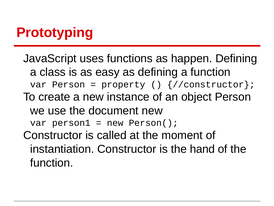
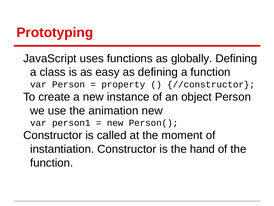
happen: happen -> globally
document: document -> animation
